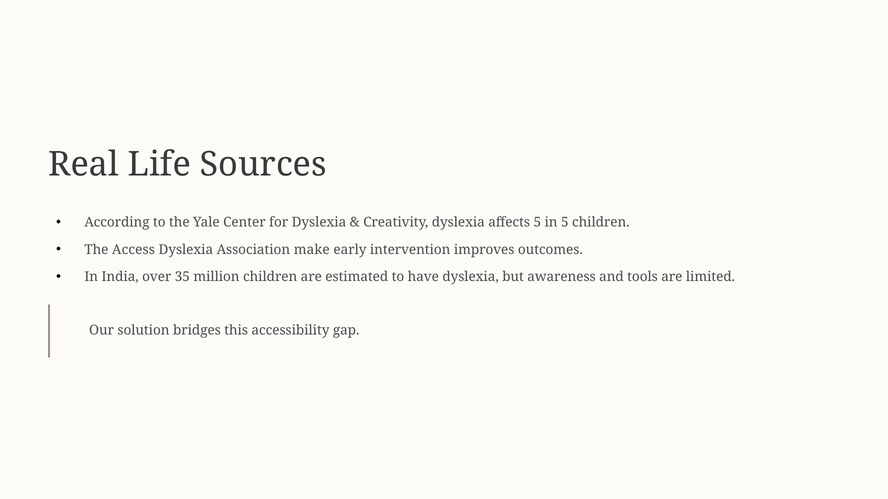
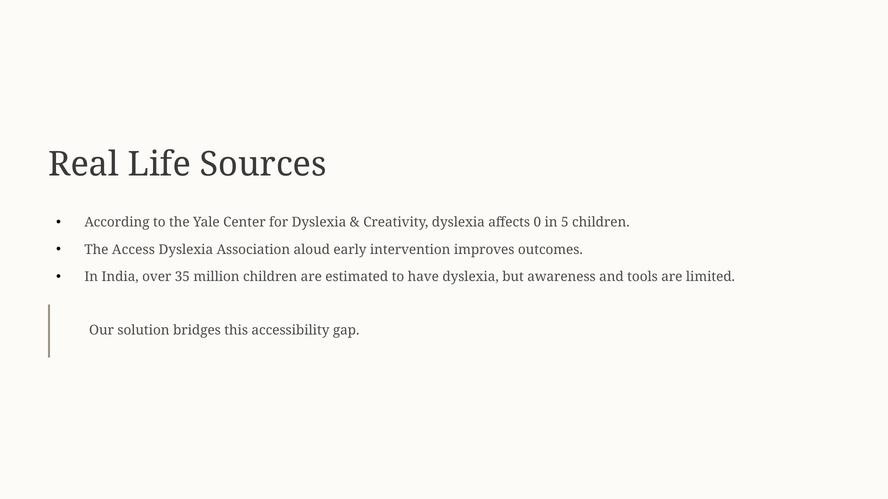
affects 5: 5 -> 0
make: make -> aloud
